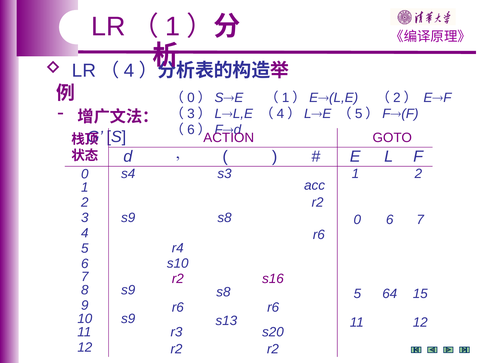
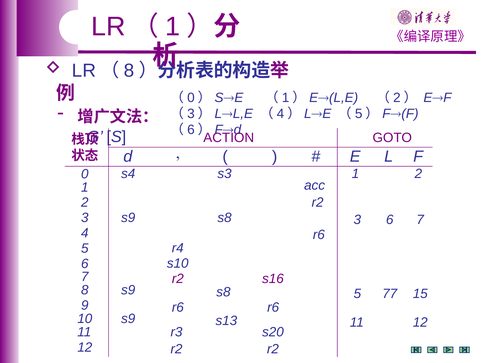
4 at (129, 71): 4 -> 8
s9 0: 0 -> 3
64: 64 -> 77
